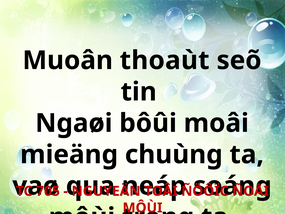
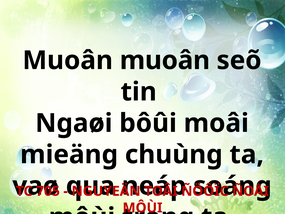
Muoân thoaùt: thoaùt -> muoân
